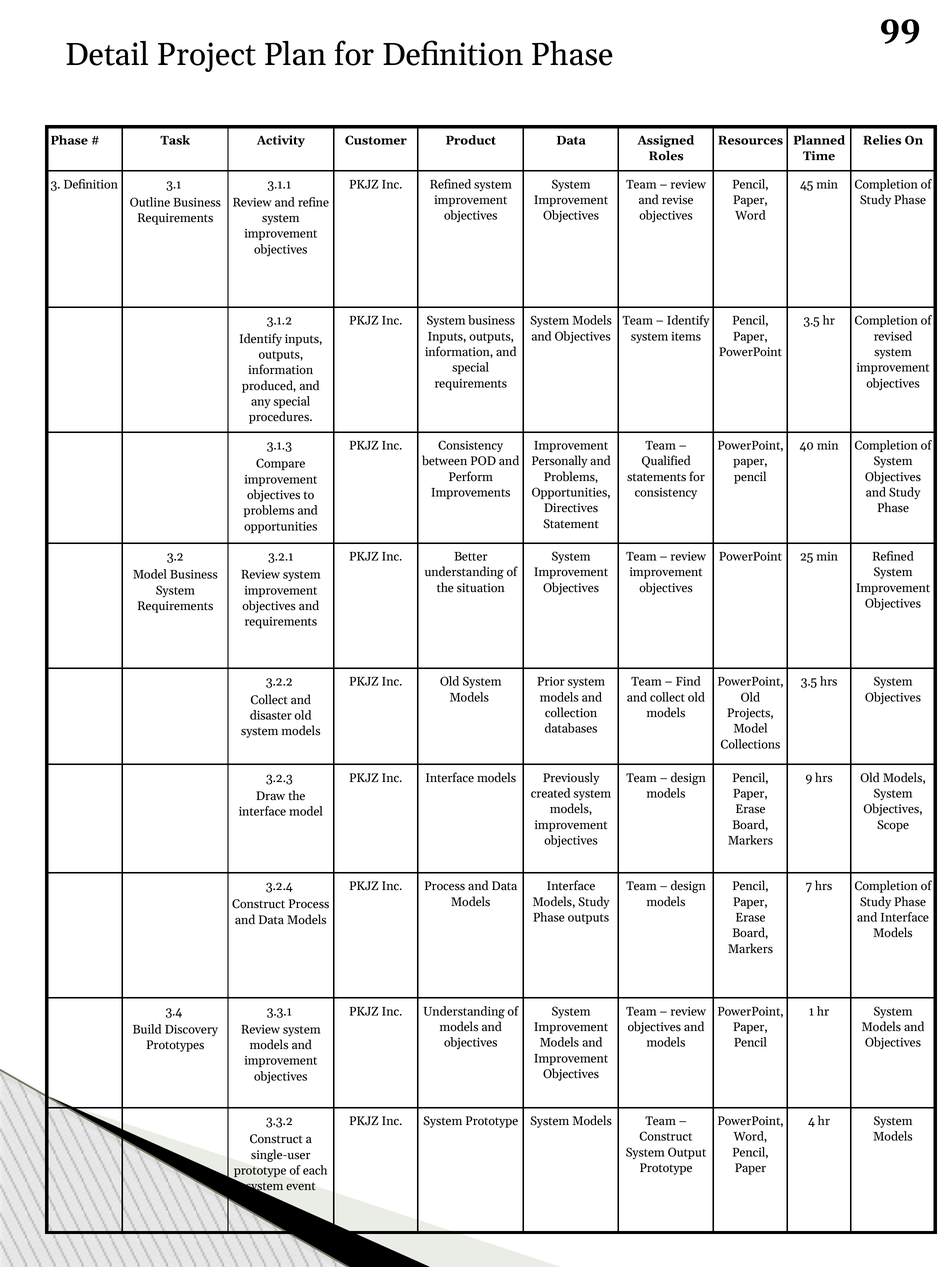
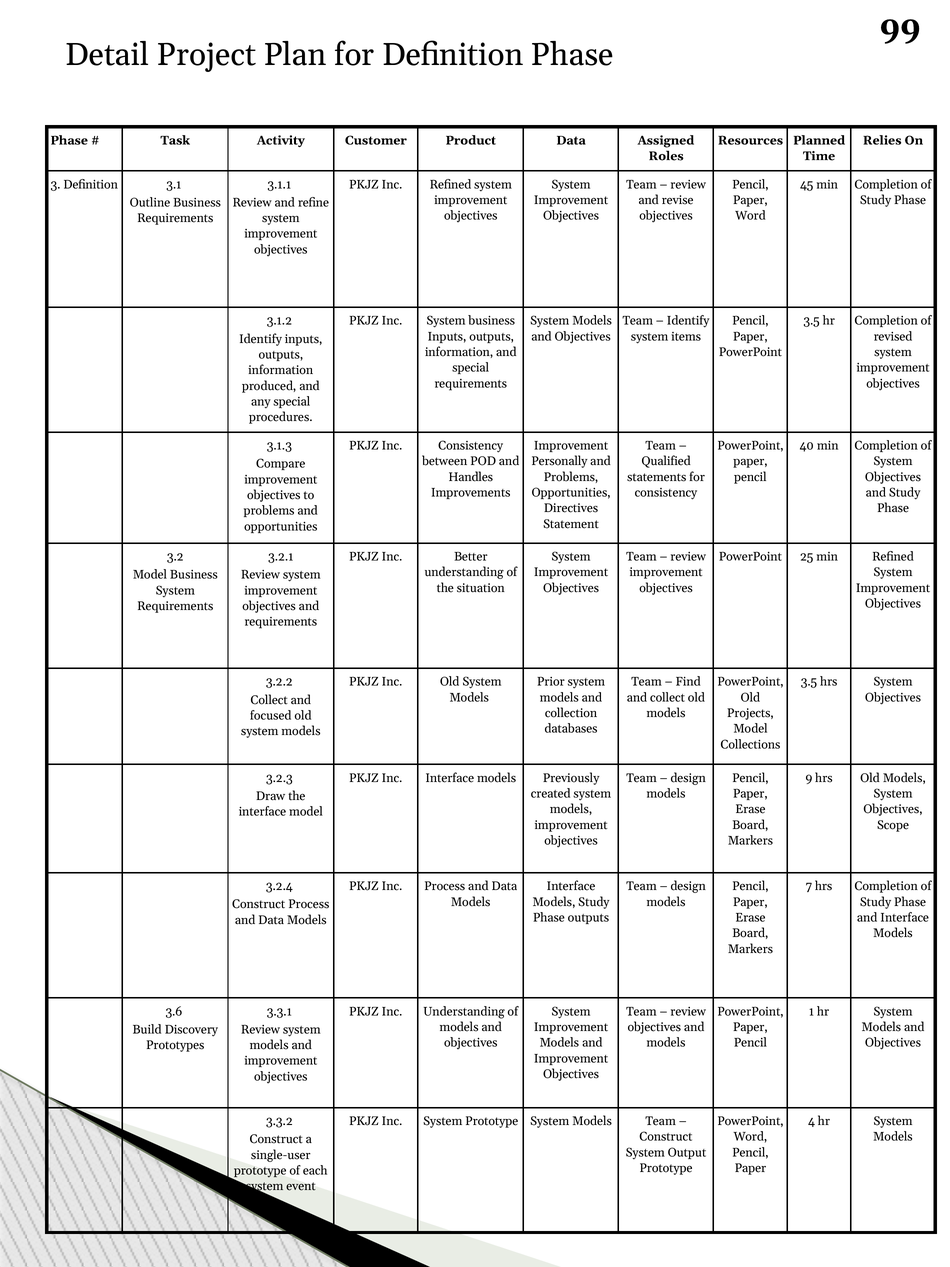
Perform: Perform -> Handles
disaster: disaster -> focused
3.4: 3.4 -> 3.6
